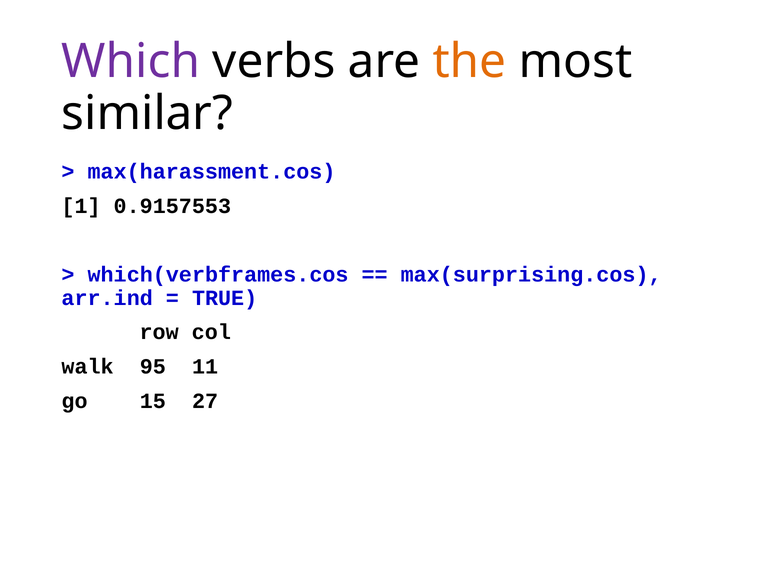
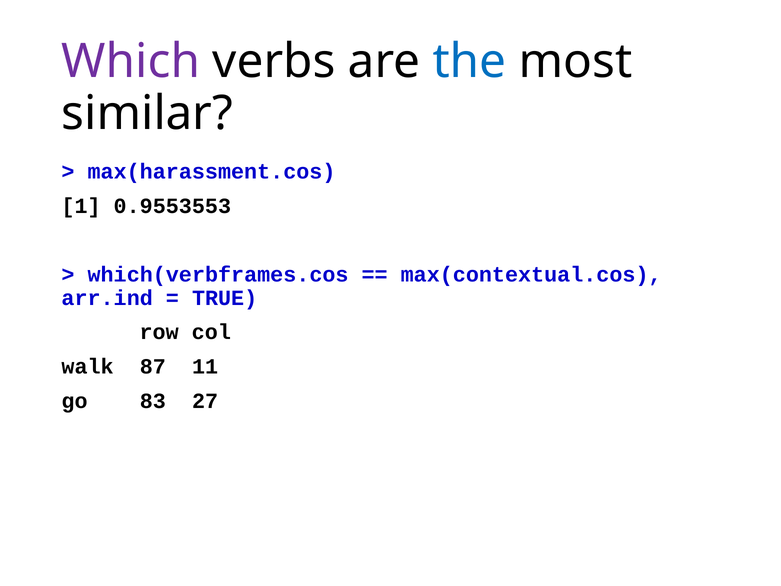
the colour: orange -> blue
0.9157553: 0.9157553 -> 0.9553553
max(surprising.cos: max(surprising.cos -> max(contextual.cos
95: 95 -> 87
15: 15 -> 83
